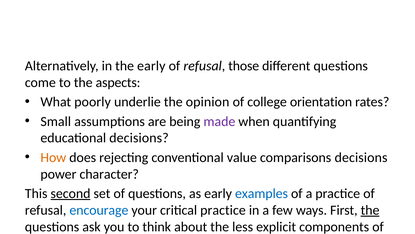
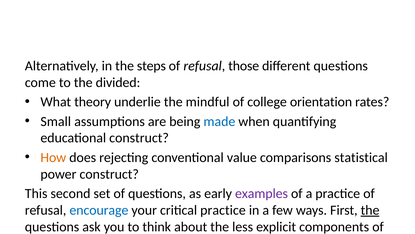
the early: early -> steps
aspects: aspects -> divided
poorly: poorly -> theory
opinion: opinion -> mindful
made colour: purple -> blue
educational decisions: decisions -> construct
comparisons decisions: decisions -> statistical
power character: character -> construct
second at (71, 193) underline: present -> none
examples colour: blue -> purple
